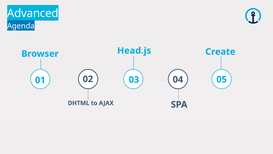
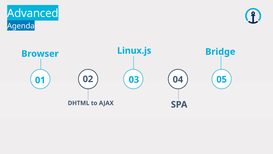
Create: Create -> Bridge
Head.js: Head.js -> Linux.js
